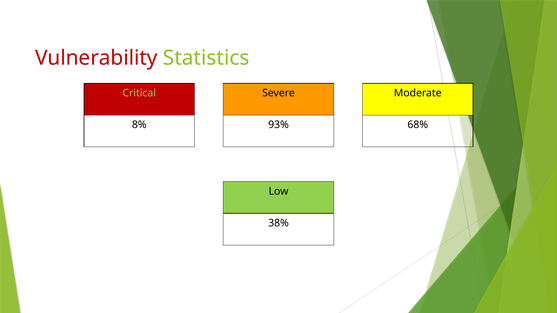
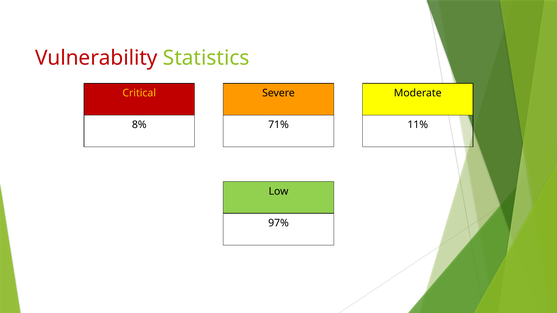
Critical colour: light green -> yellow
93%: 93% -> 71%
68%: 68% -> 11%
38%: 38% -> 97%
